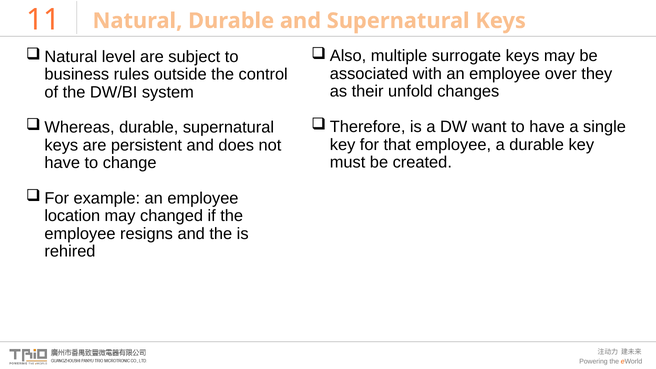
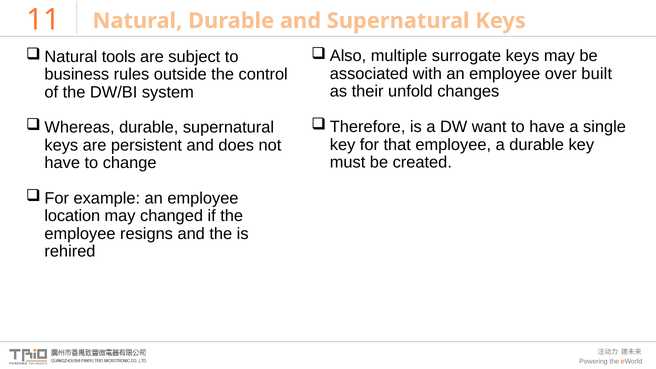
level: level -> tools
they: they -> built
